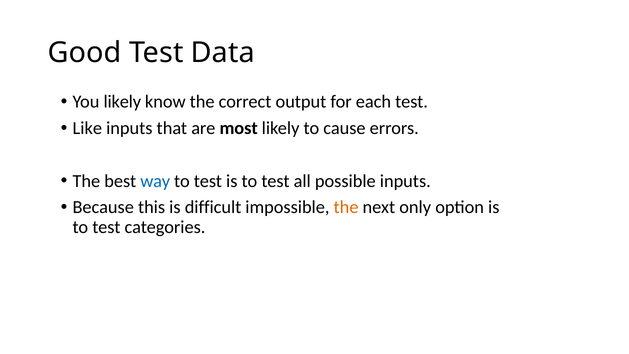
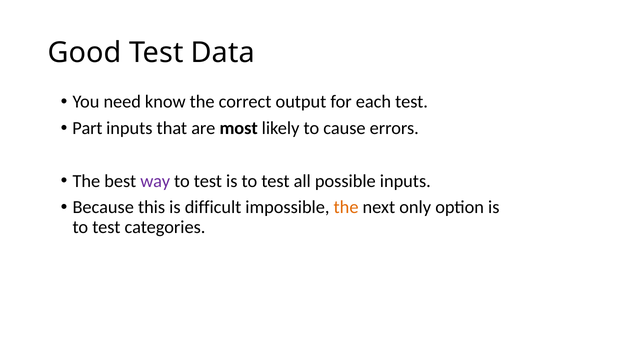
You likely: likely -> need
Like: Like -> Part
way colour: blue -> purple
